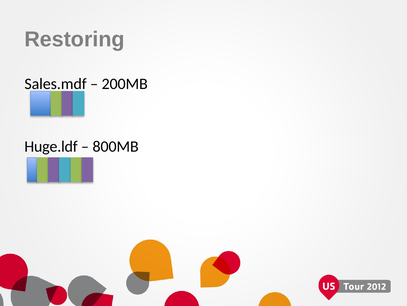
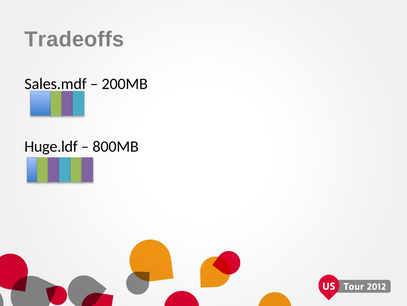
Restoring: Restoring -> Tradeoffs
